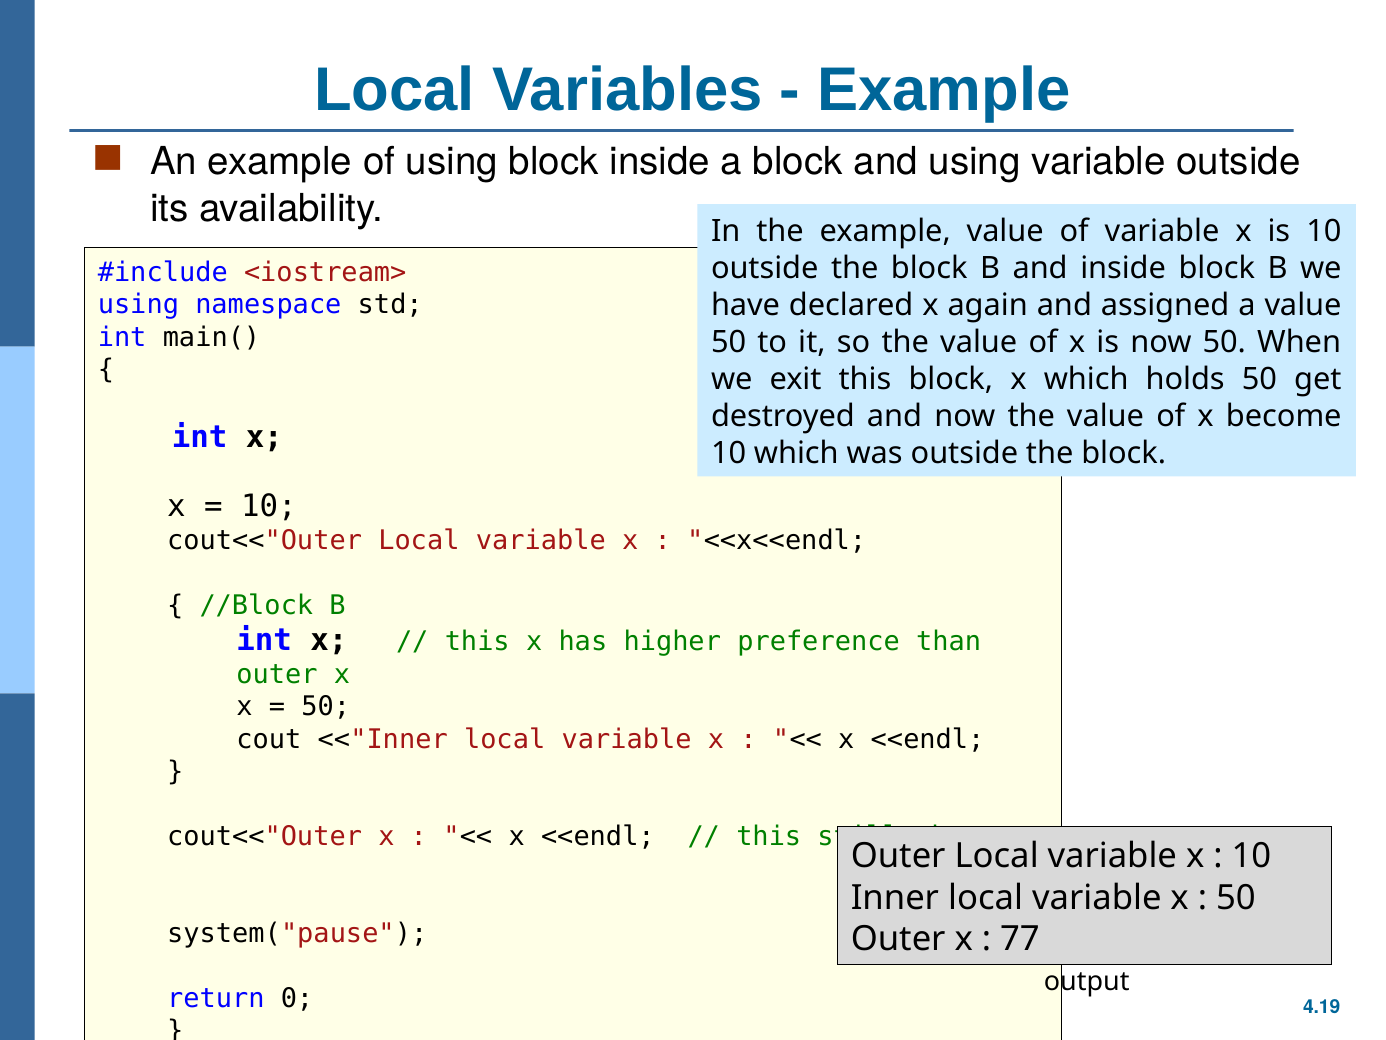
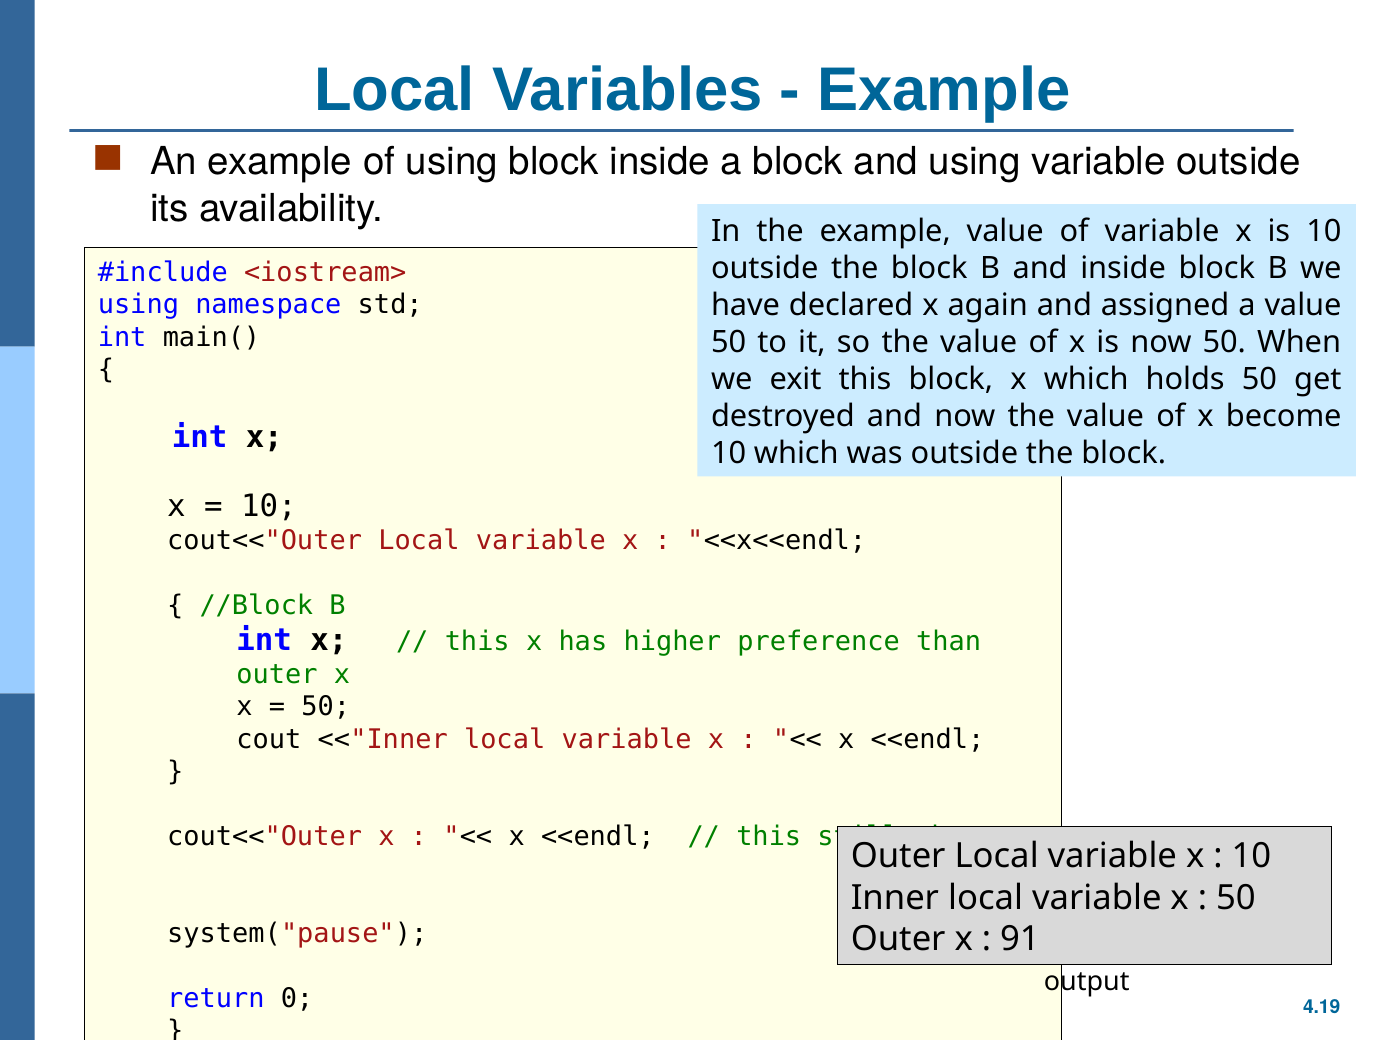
77: 77 -> 91
